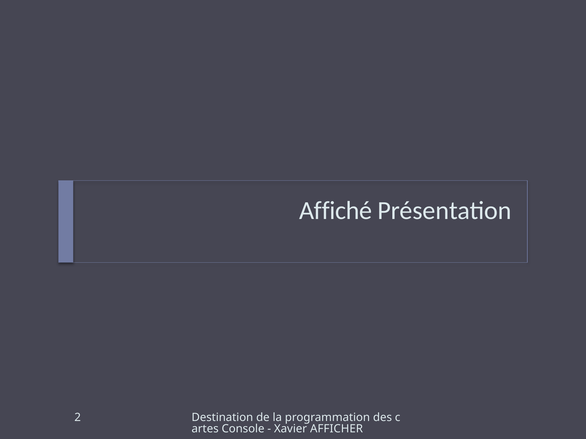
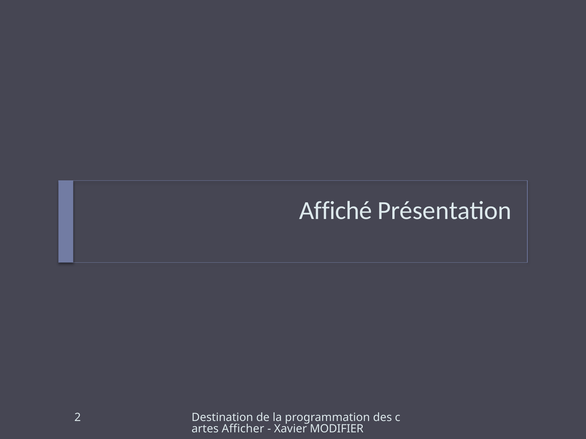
Console: Console -> Afficher
AFFICHER: AFFICHER -> MODIFIER
